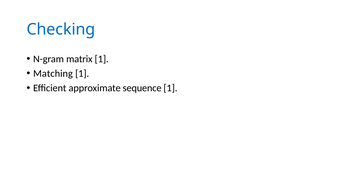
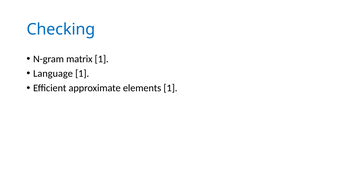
Matching: Matching -> Language
sequence: sequence -> elements
